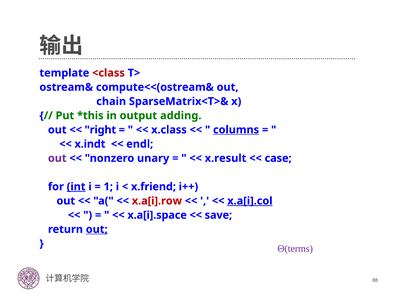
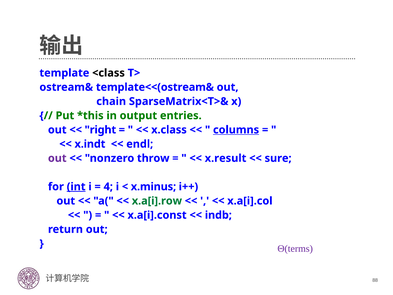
<class colour: red -> black
compute<<(ostream&: compute<<(ostream& -> template<<(ostream&
adding: adding -> entries
unary: unary -> throw
case: case -> sure
1: 1 -> 4
x.friend: x.friend -> x.minus
x.a[i].row colour: red -> green
x.a[i].col underline: present -> none
x.a[i].space: x.a[i].space -> x.a[i].const
save: save -> indb
out at (97, 229) underline: present -> none
